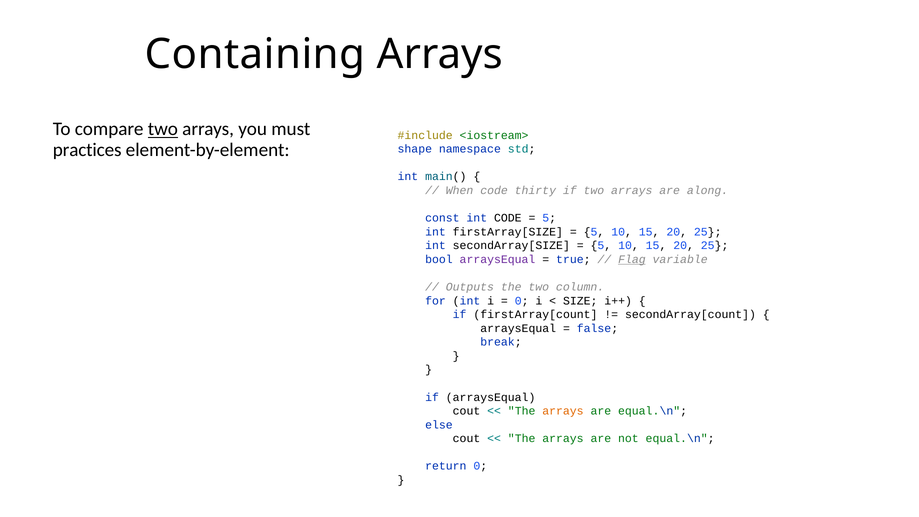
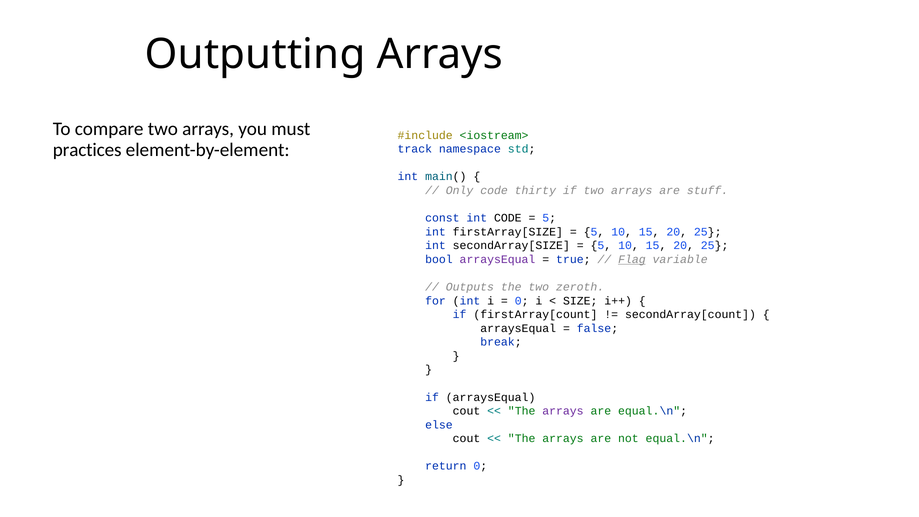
Containing: Containing -> Outputting
two at (163, 129) underline: present -> none
shape: shape -> track
When: When -> Only
along: along -> stuff
column: column -> zeroth
arrays at (563, 411) colour: orange -> purple
